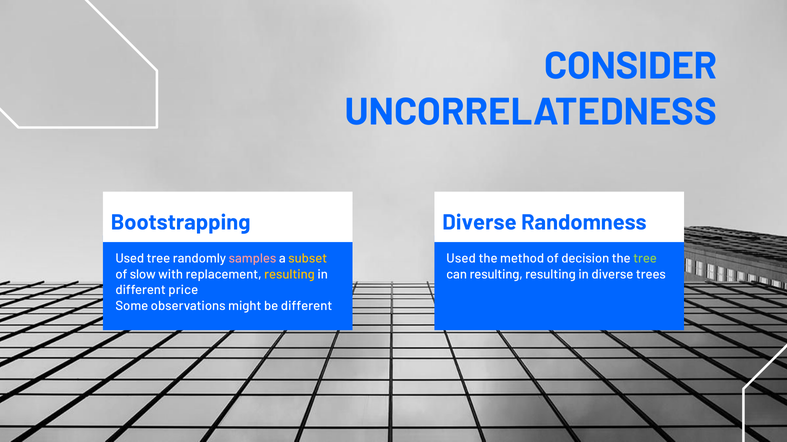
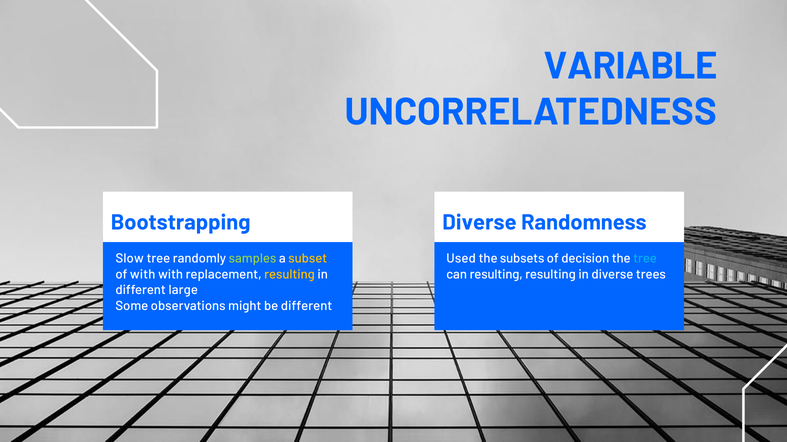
CONSIDER: CONSIDER -> VARIABLE
Used at (130, 259): Used -> Slow
samples colour: pink -> light green
method: method -> subsets
tree at (645, 259) colour: light green -> light blue
of slow: slow -> with
price: price -> large
